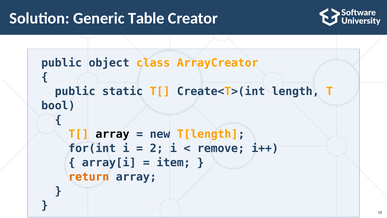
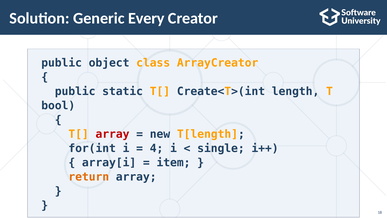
Table: Table -> Every
array at (113, 134) colour: black -> red
2: 2 -> 4
remove: remove -> single
